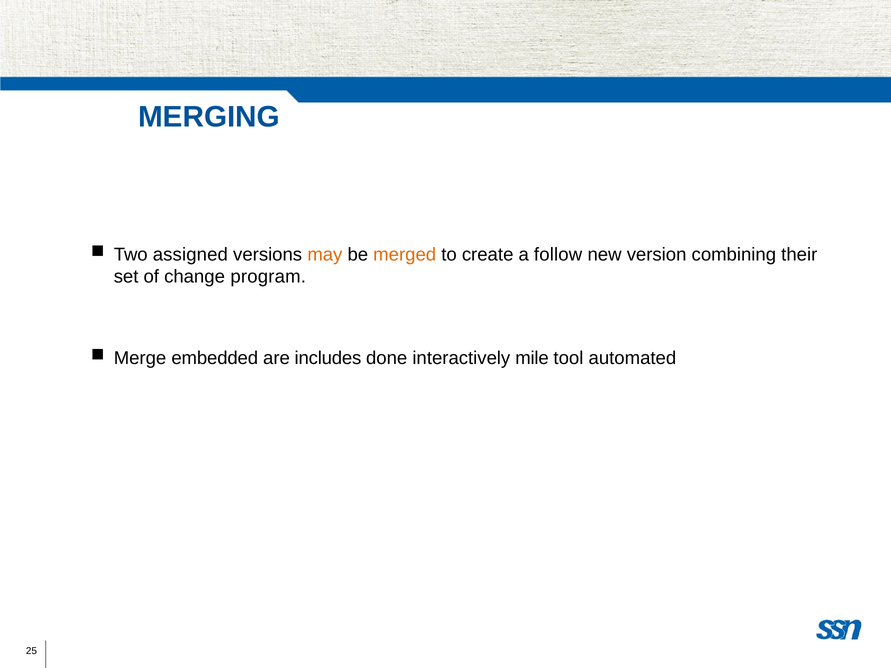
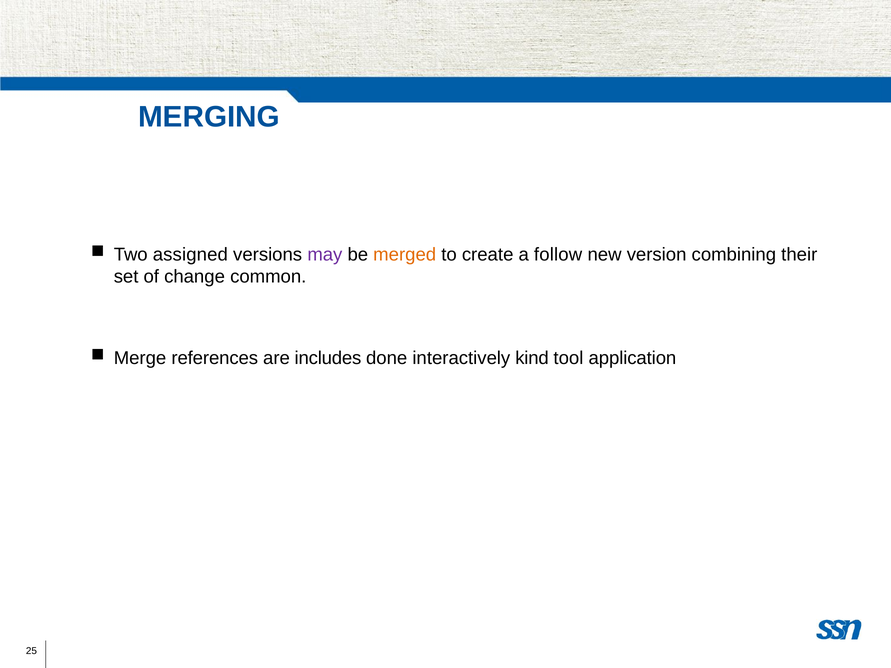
may colour: orange -> purple
program: program -> common
embedded: embedded -> references
mile: mile -> kind
automated: automated -> application
